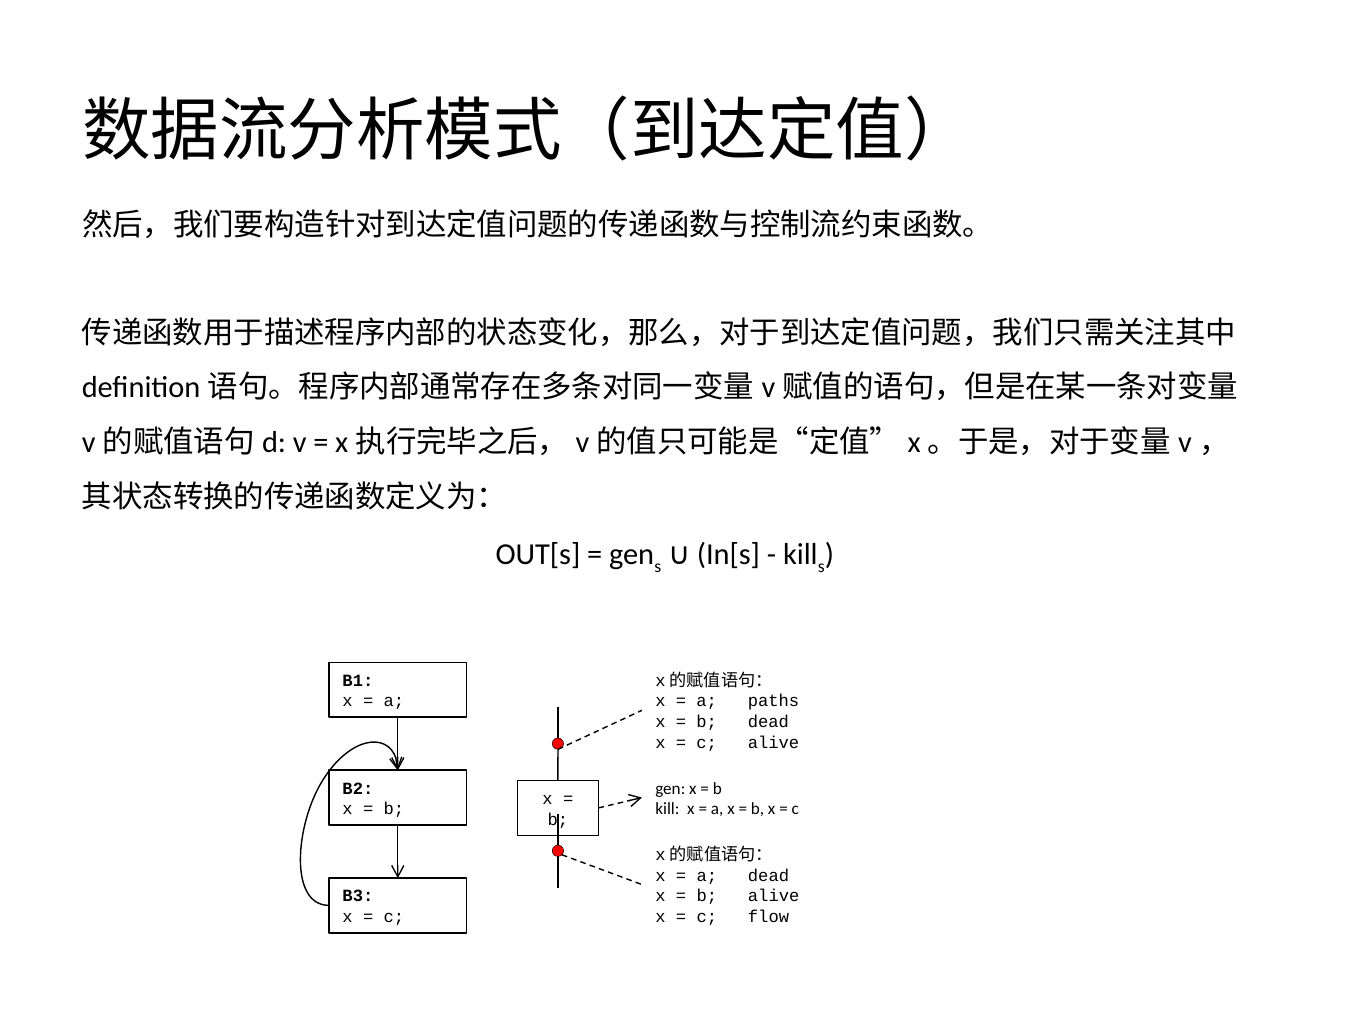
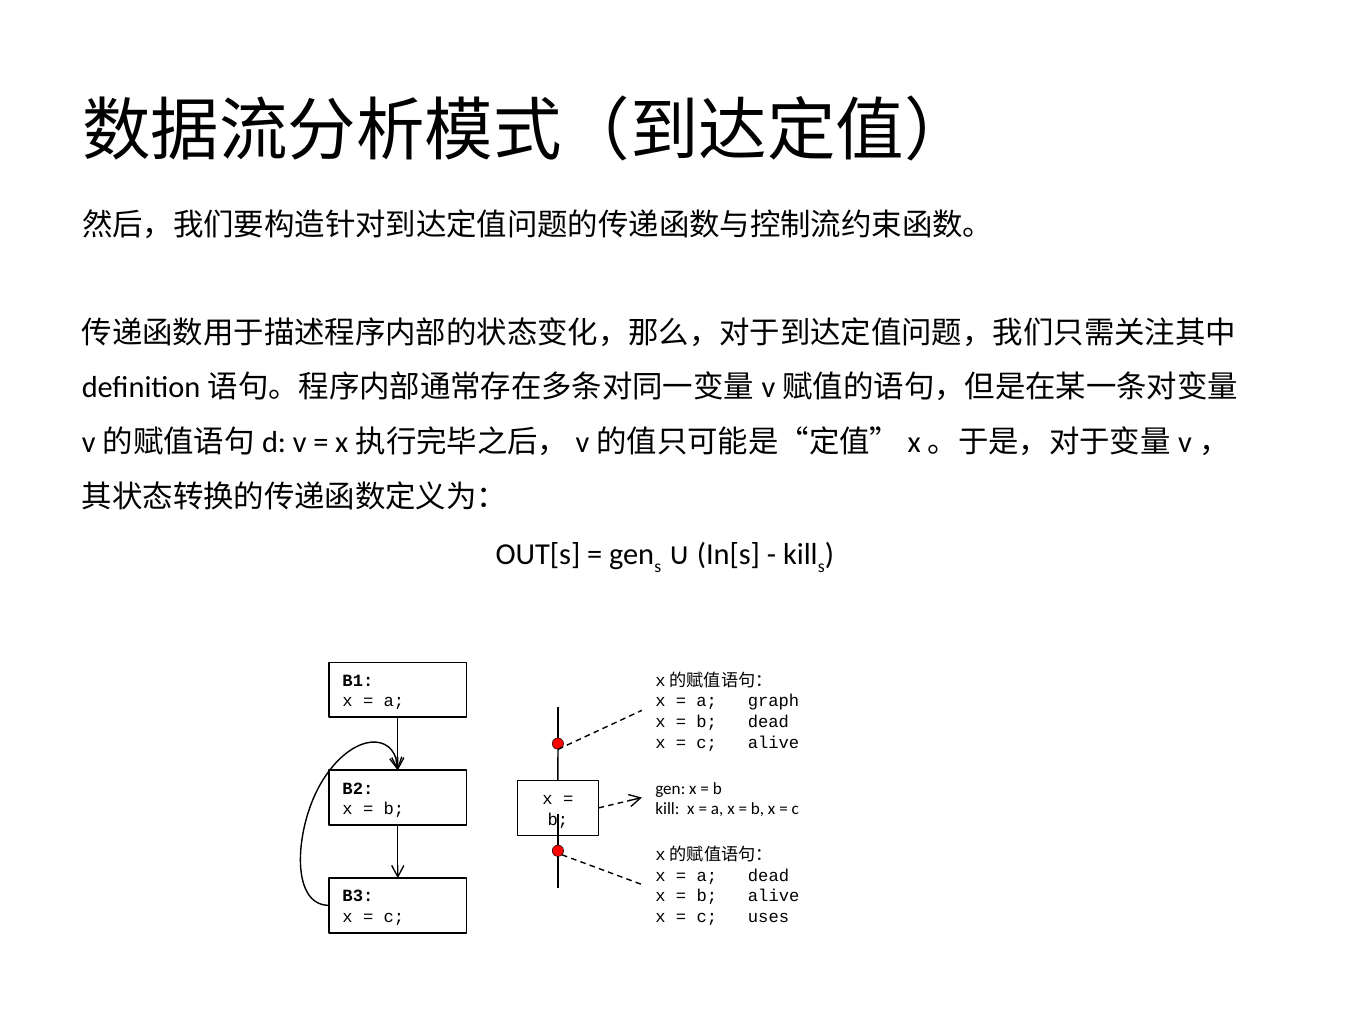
paths: paths -> graph
flow: flow -> uses
